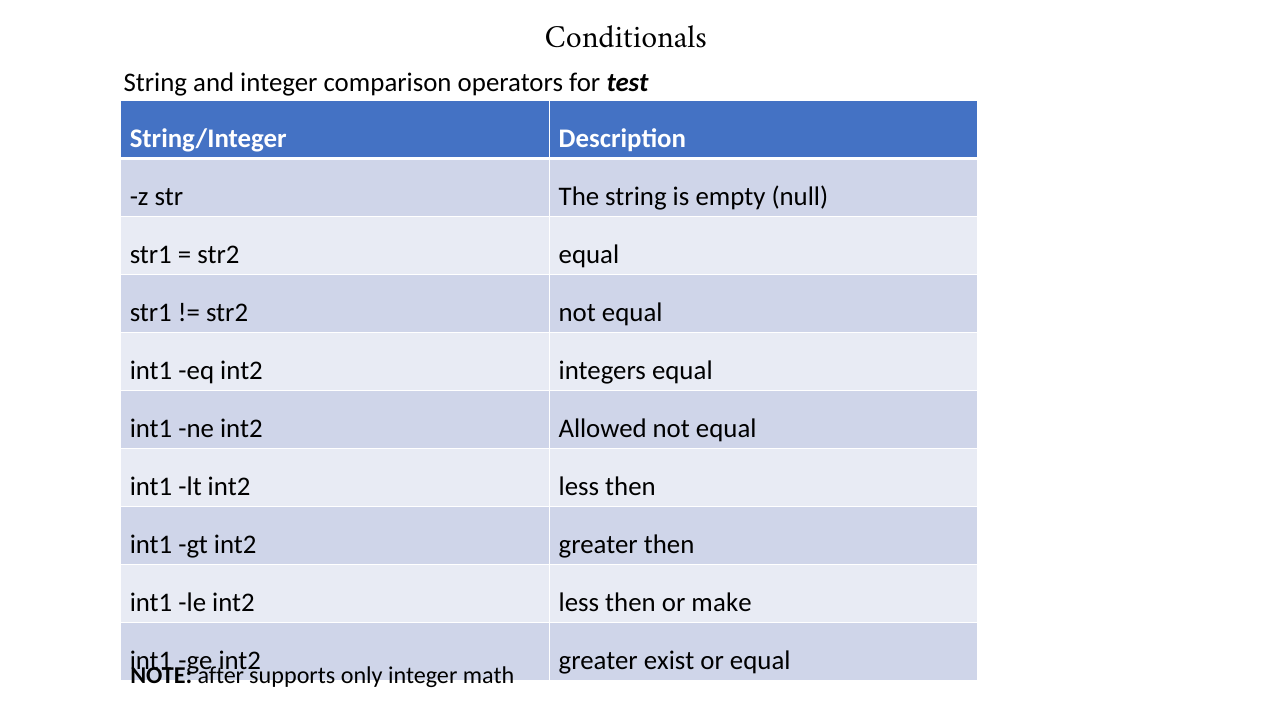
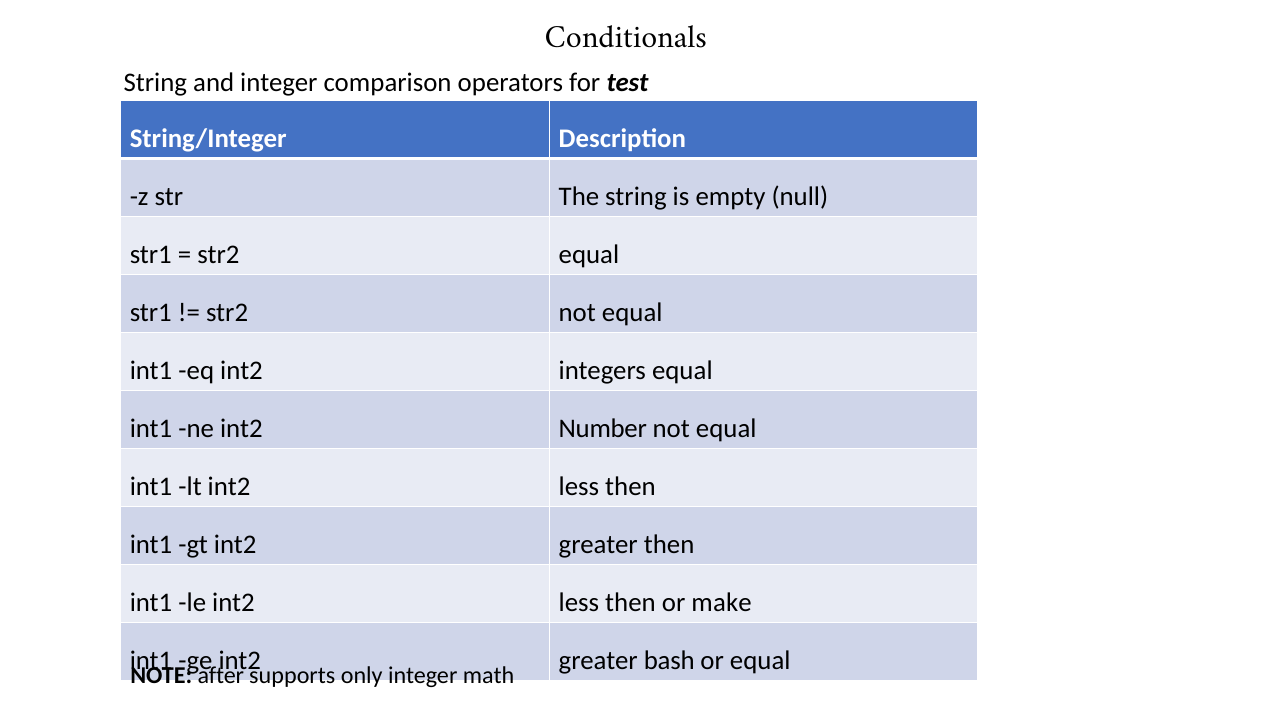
Allowed: Allowed -> Number
exist: exist -> bash
